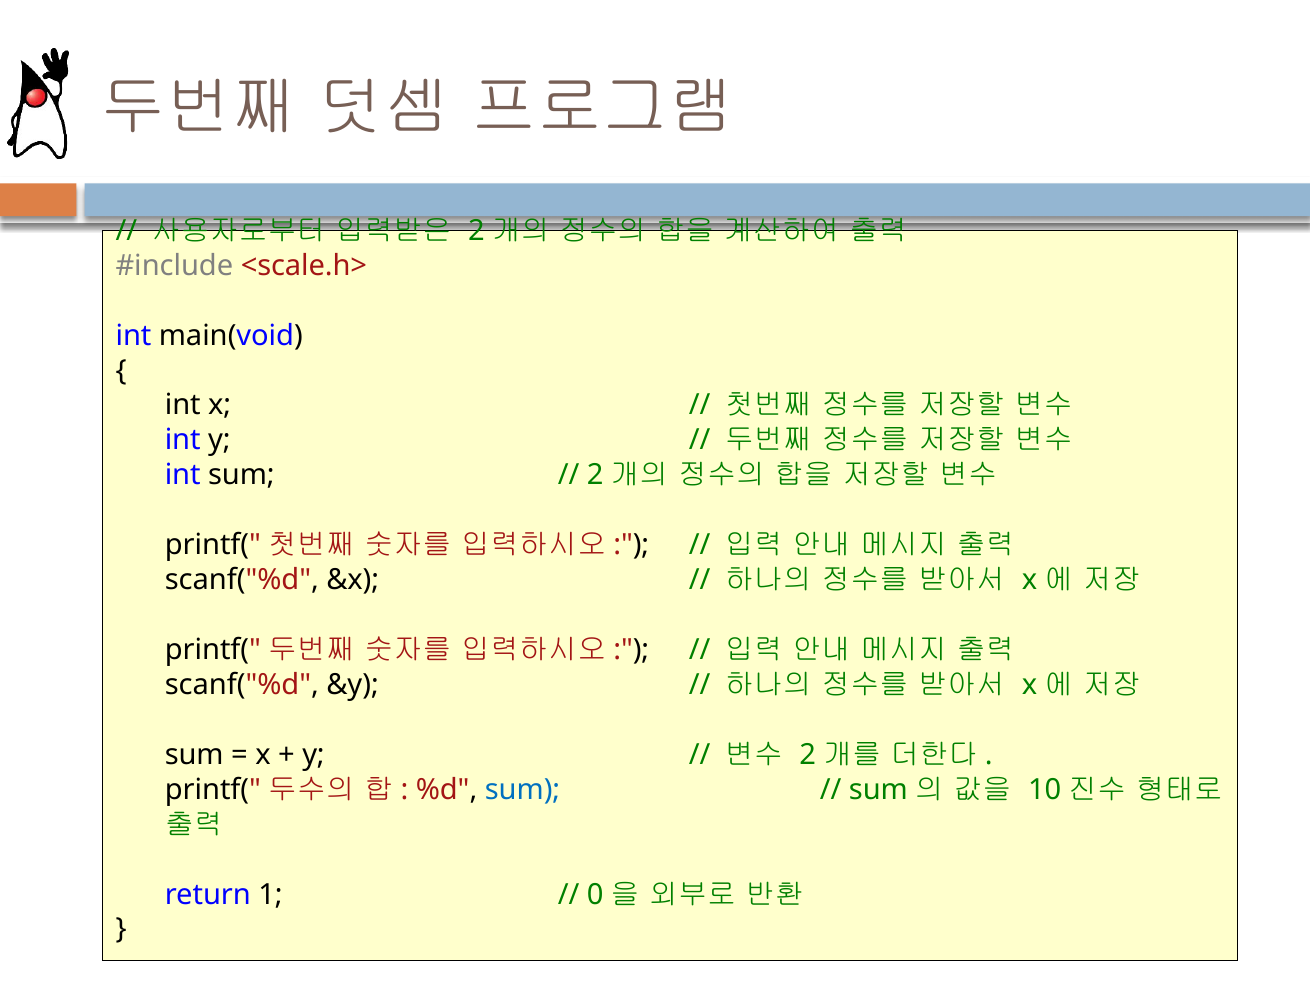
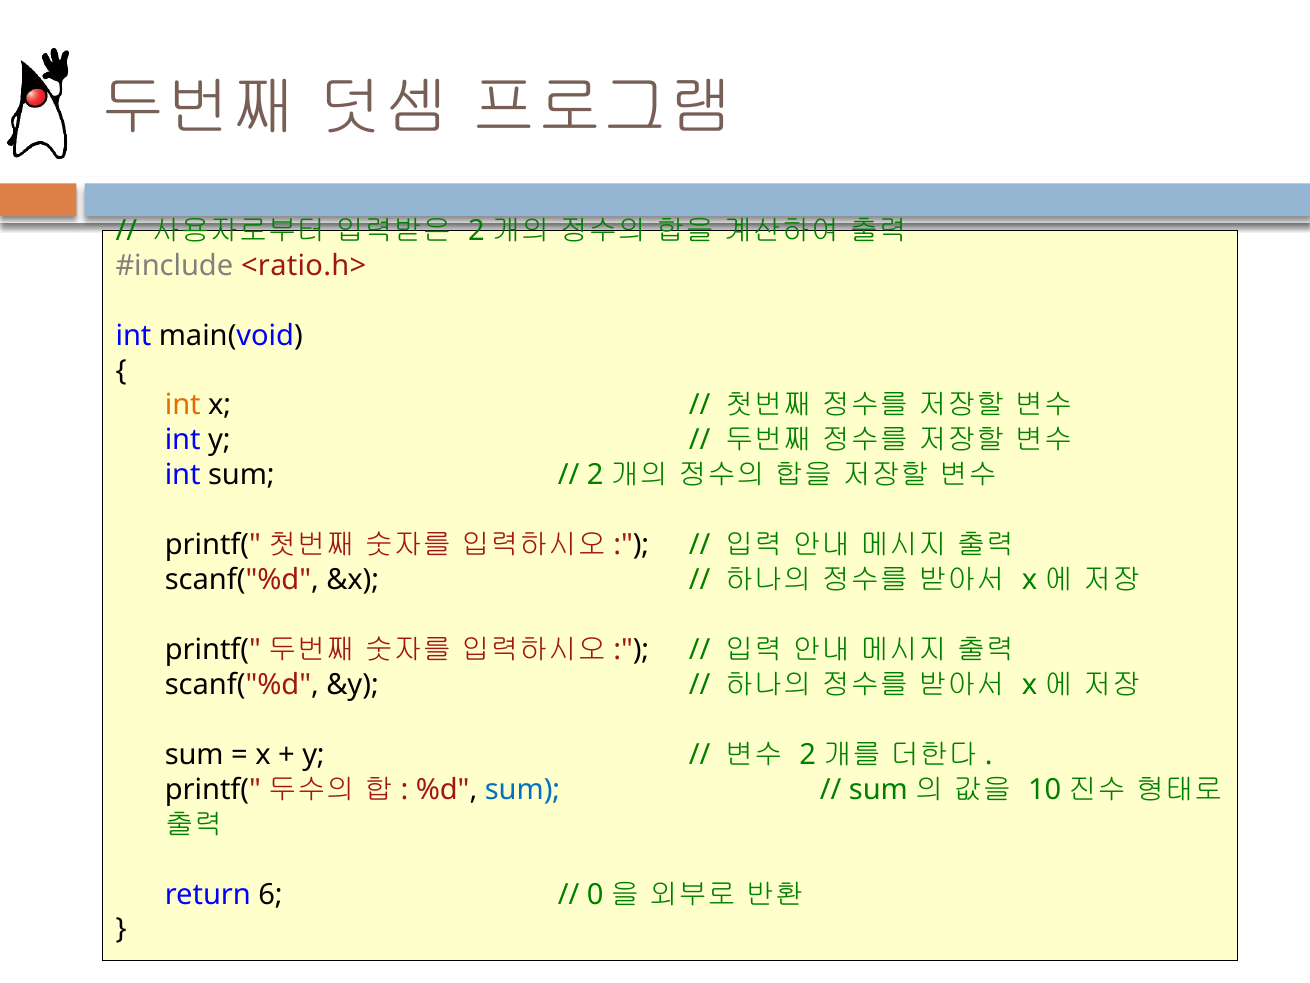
<scale.h>: <scale.h> -> <ratio.h>
int at (183, 405) colour: black -> orange
1: 1 -> 6
